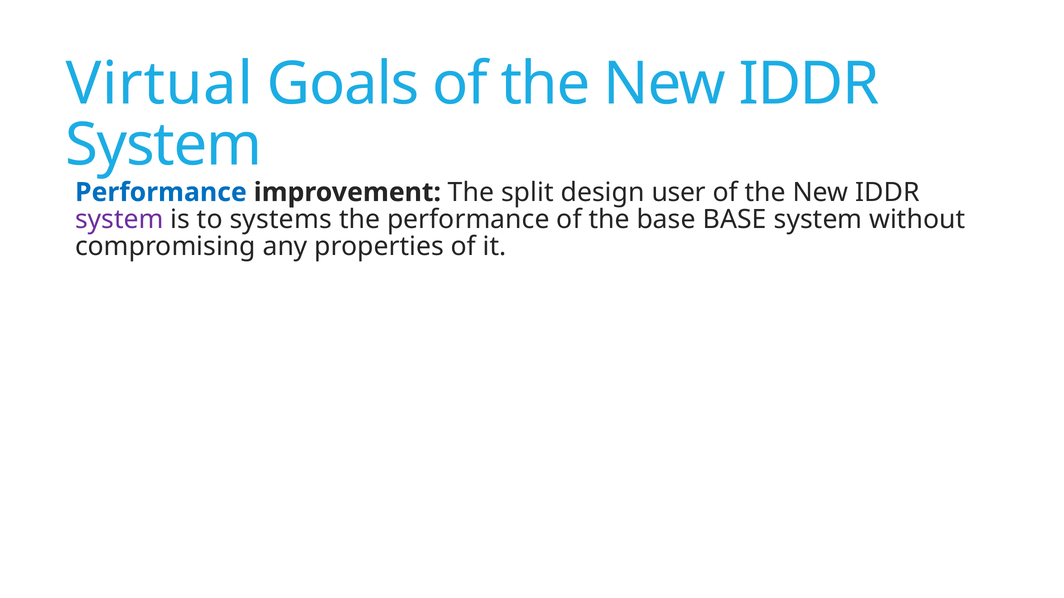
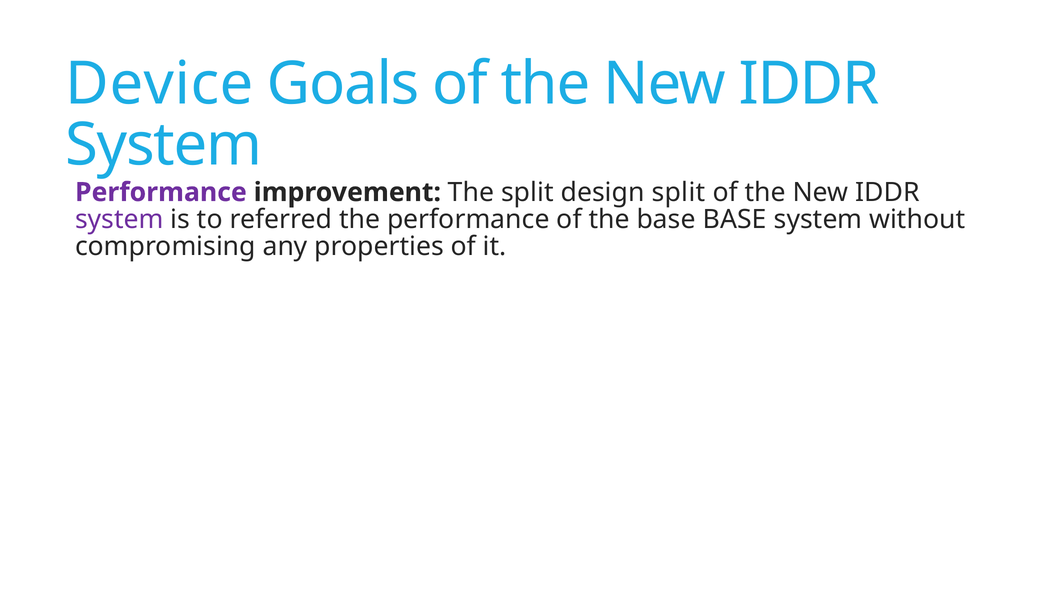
Virtual: Virtual -> Device
Performance at (161, 192) colour: blue -> purple
design user: user -> split
systems: systems -> referred
